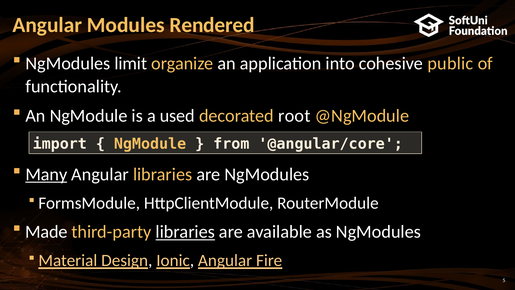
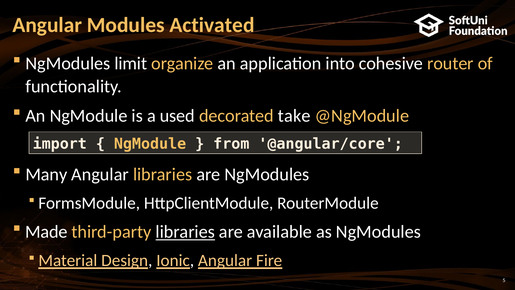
Rendered: Rendered -> Activated
public: public -> router
root: root -> take
Many underline: present -> none
